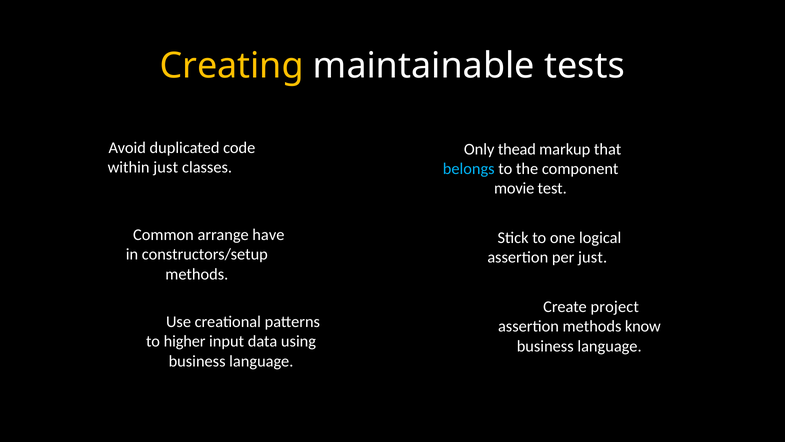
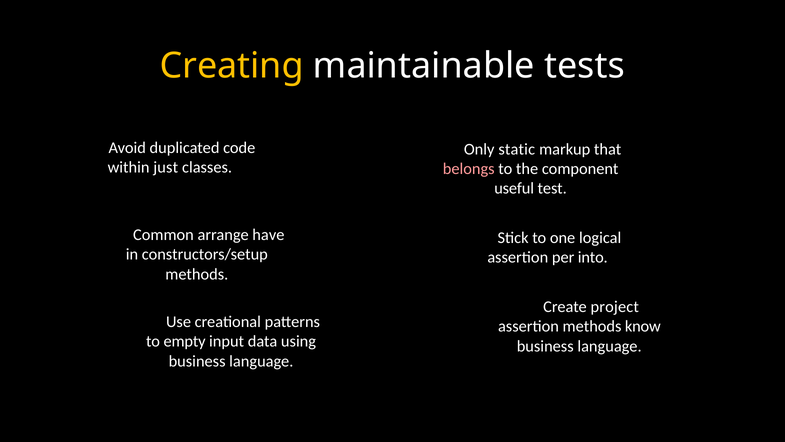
thead: thead -> static
belongs colour: light blue -> pink
movie: movie -> useful
per just: just -> into
higher: higher -> empty
